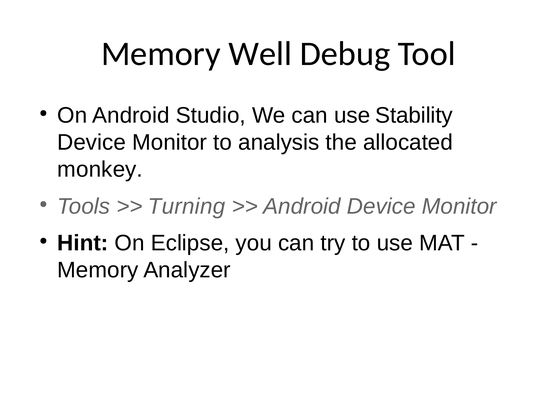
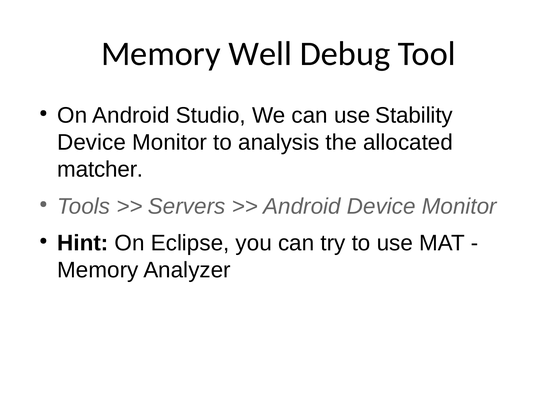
monkey: monkey -> matcher
Turning: Turning -> Servers
